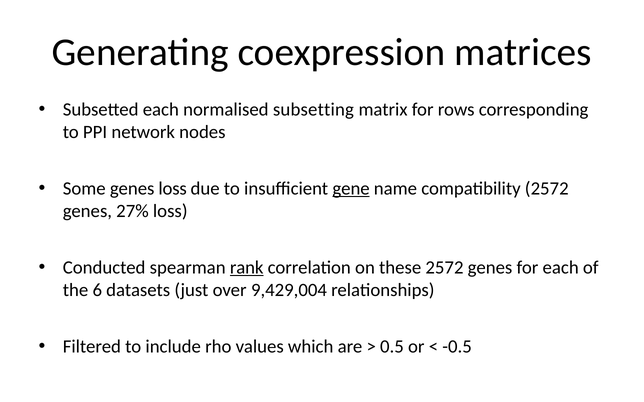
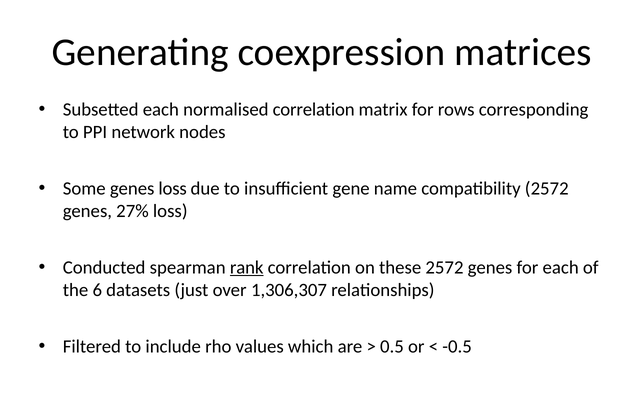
normalised subsetting: subsetting -> correlation
gene underline: present -> none
9,429,004: 9,429,004 -> 1,306,307
